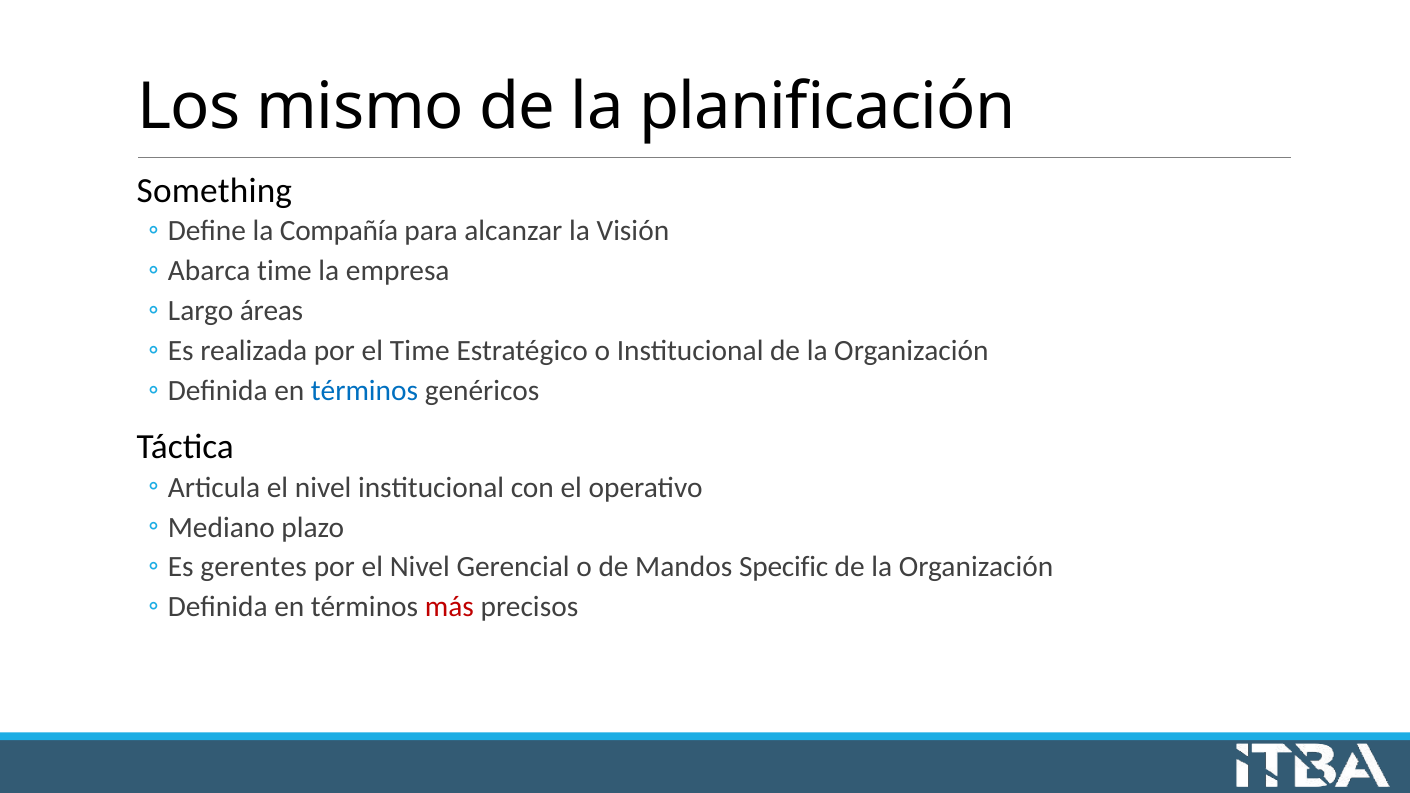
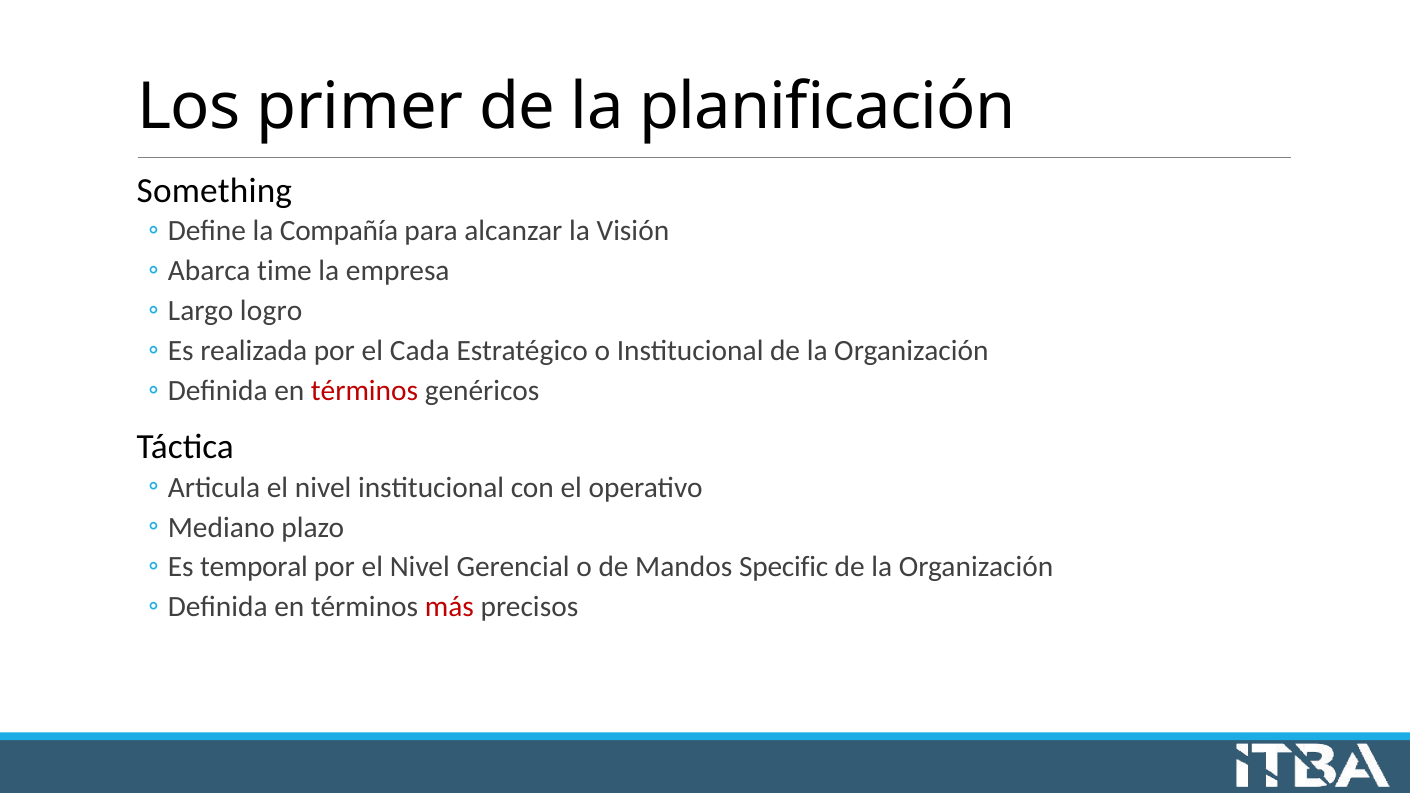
mismo: mismo -> primer
áreas: áreas -> logro
el Time: Time -> Cada
términos at (365, 391) colour: blue -> red
gerentes: gerentes -> temporal
